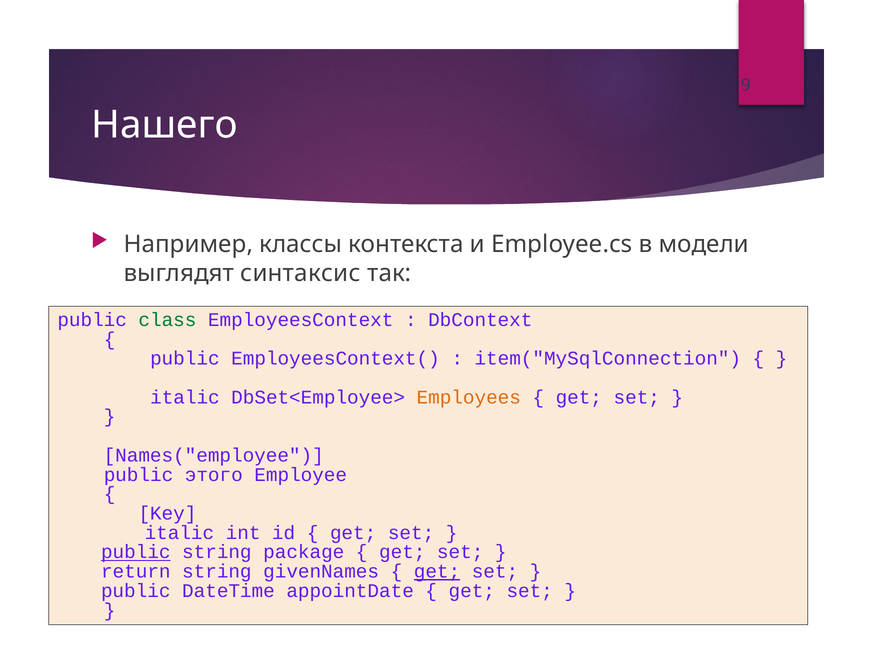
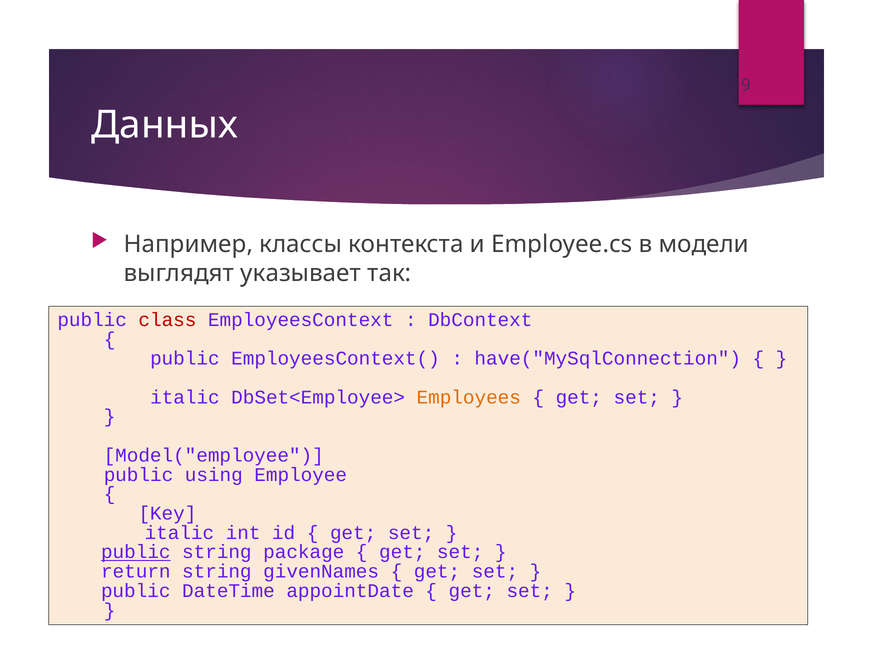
Нашего: Нашего -> Данных
синтаксис: синтаксис -> указывает
class colour: green -> red
item("MySqlConnection: item("MySqlConnection -> have("MySqlConnection
Names("employee: Names("employee -> Model("employee
этого: этого -> using
get at (437, 571) underline: present -> none
